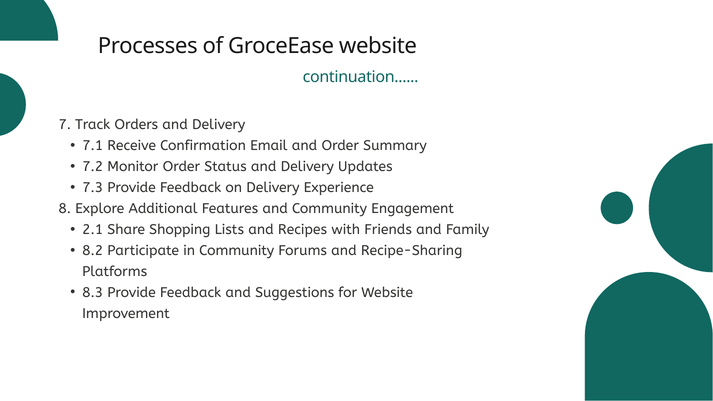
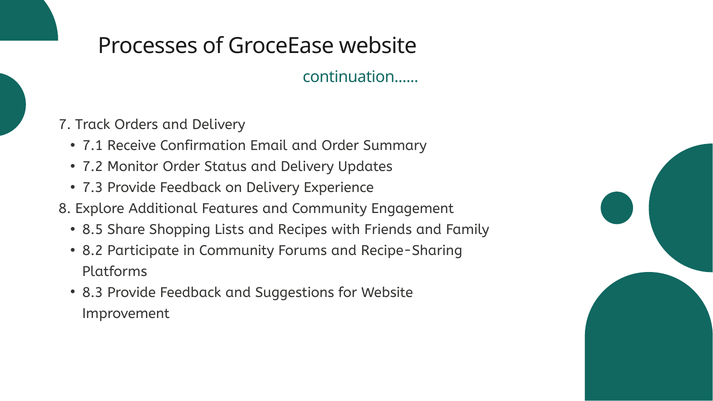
2.1: 2.1 -> 8.5
